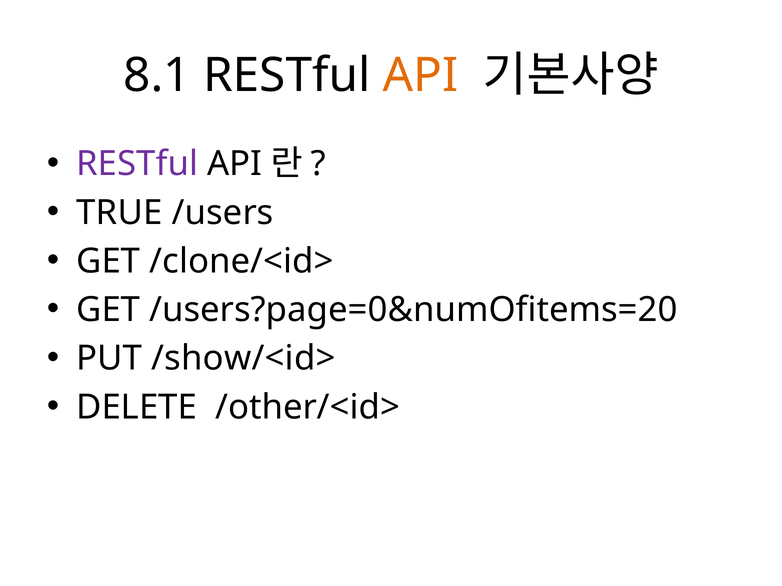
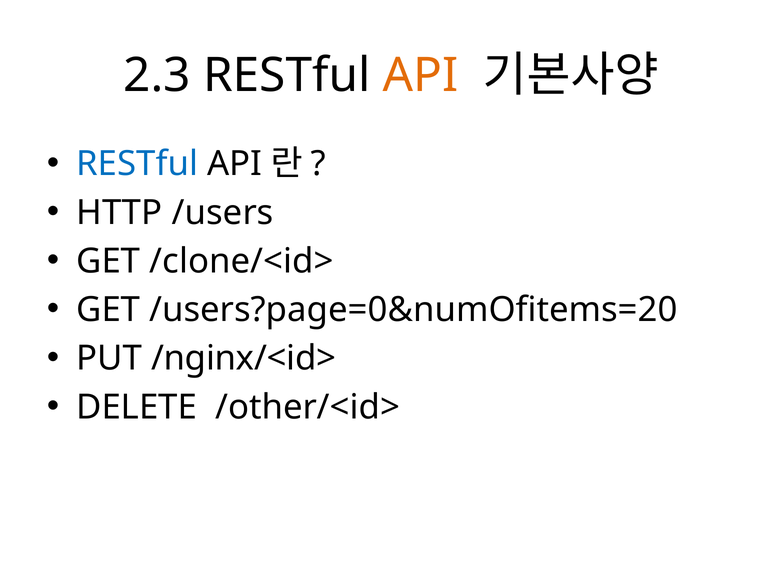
8.1: 8.1 -> 2.3
RESTful at (137, 164) colour: purple -> blue
TRUE: TRUE -> HTTP
/show/<id>: /show/<id> -> /nginx/<id>
